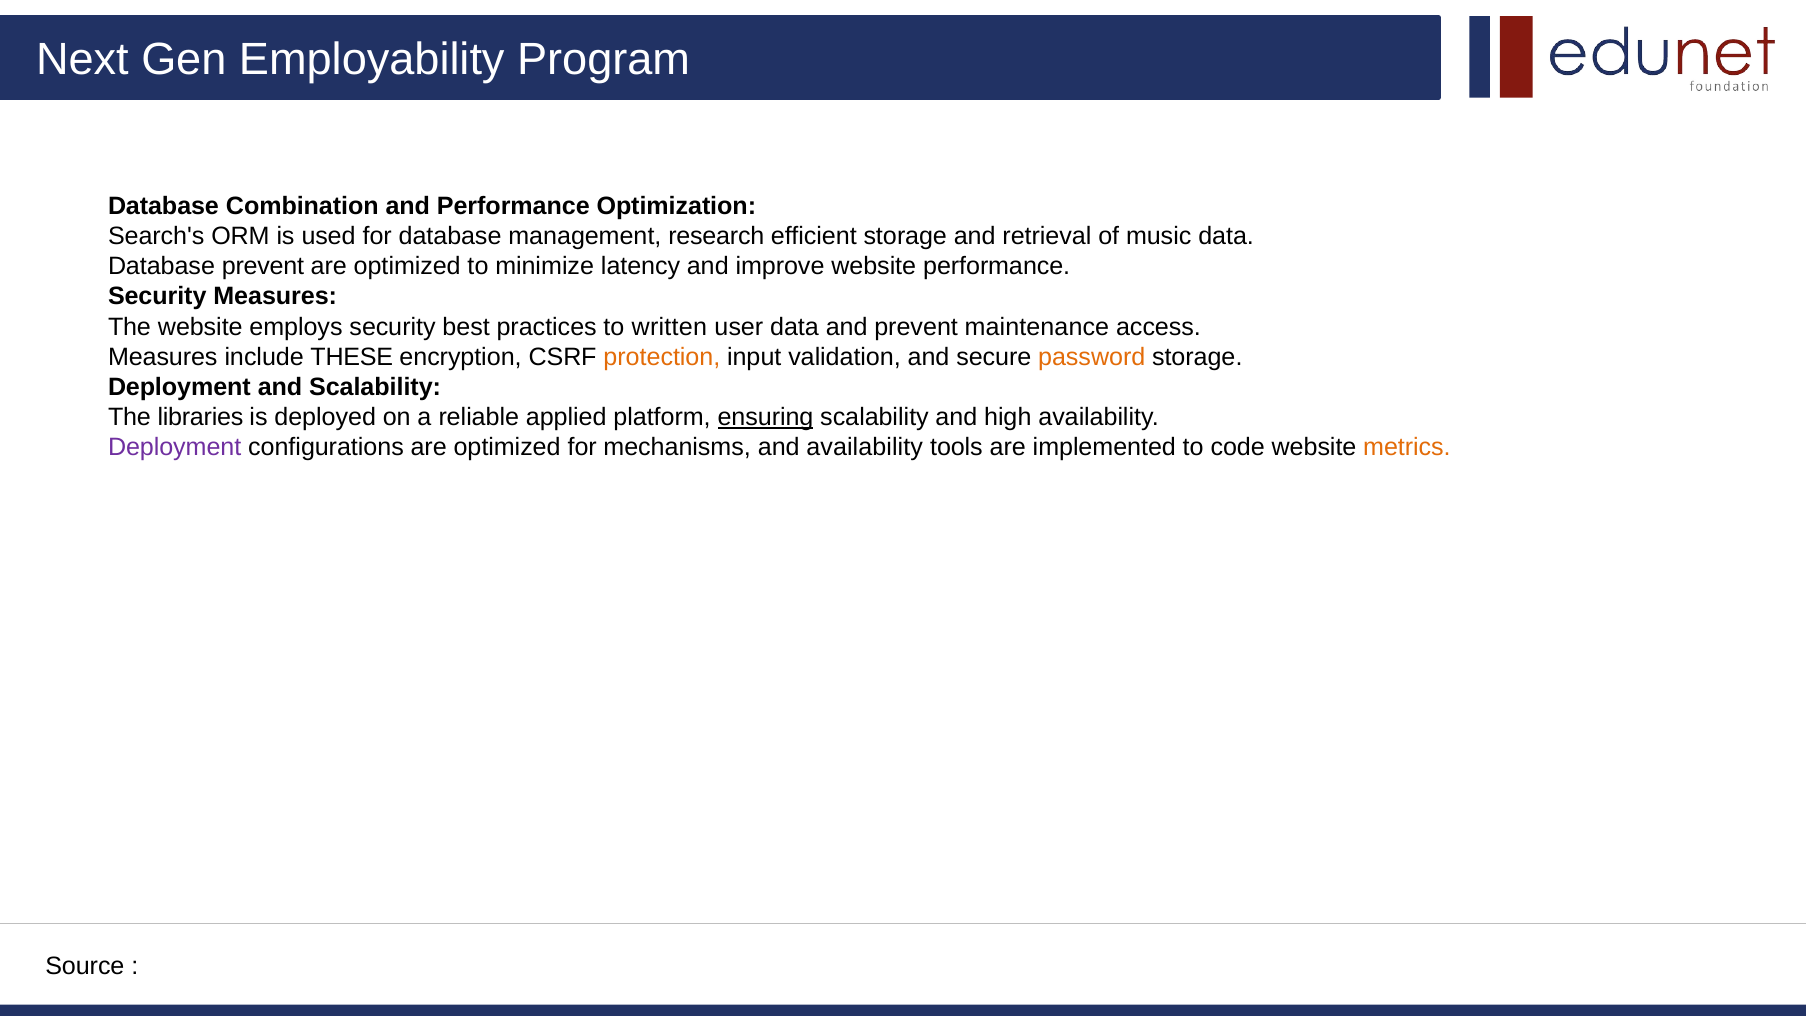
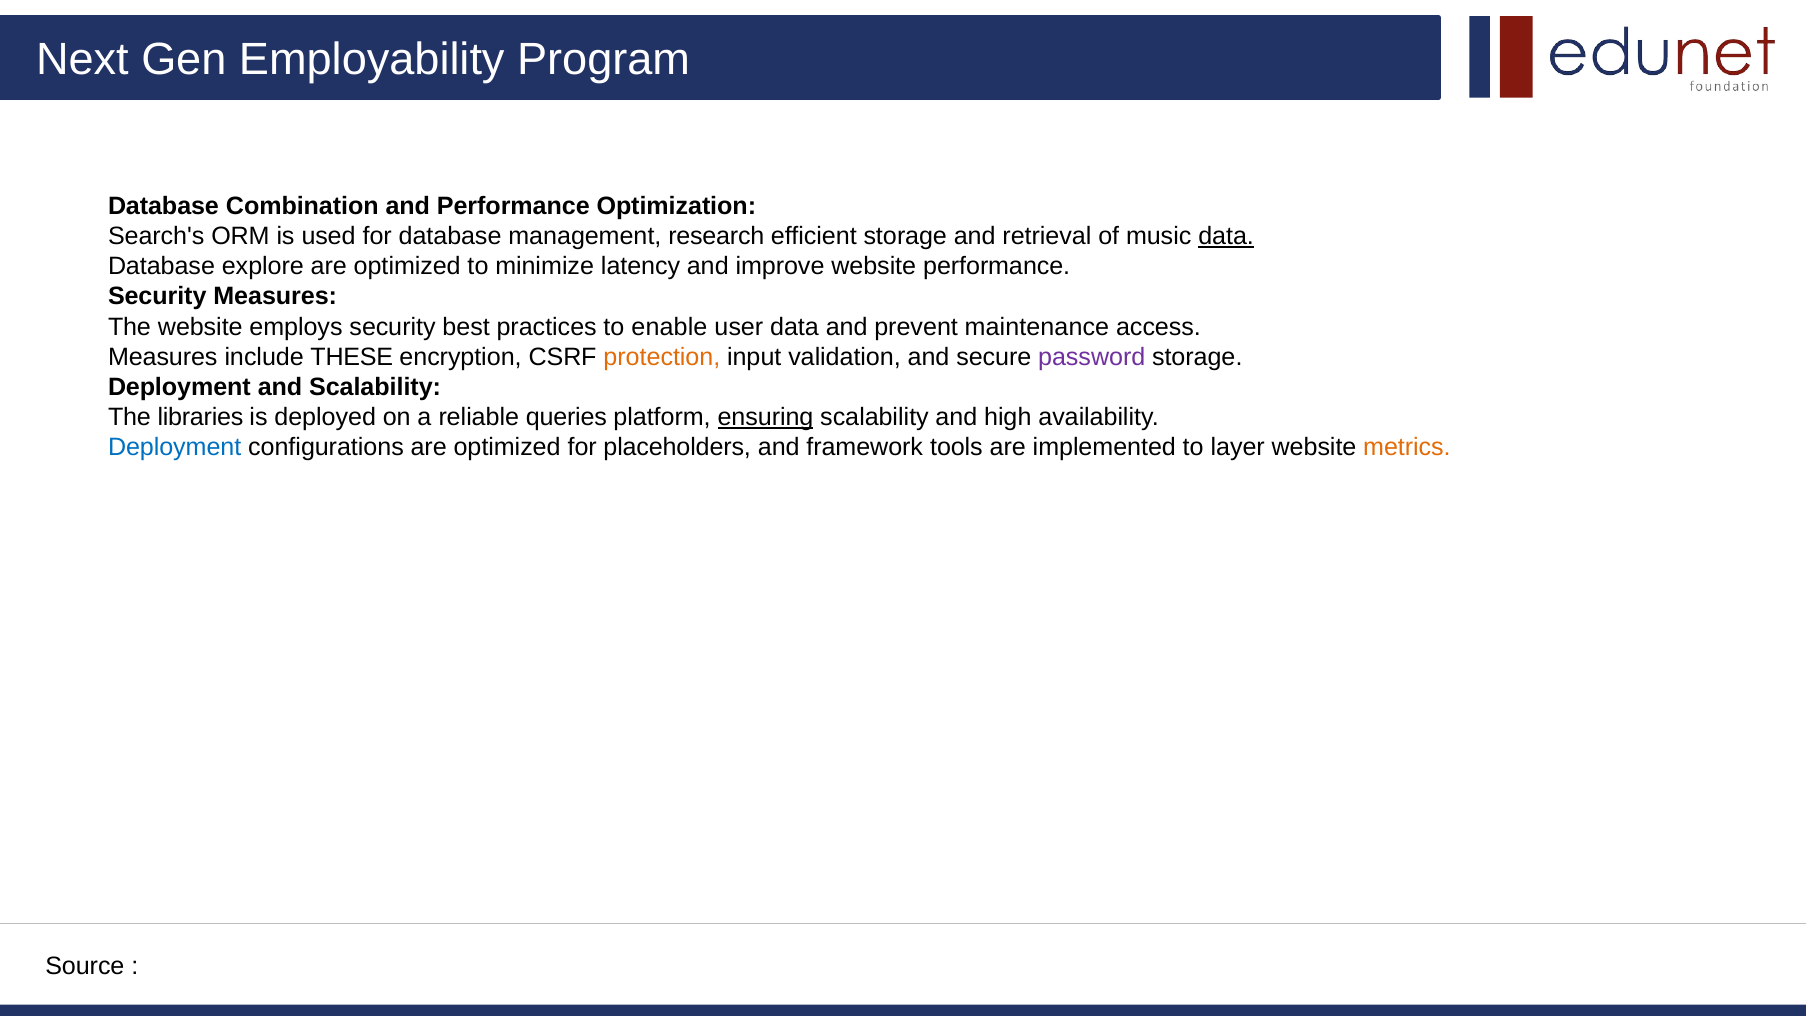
data at (1226, 236) underline: none -> present
Database prevent: prevent -> explore
written: written -> enable
password colour: orange -> purple
applied: applied -> queries
Deployment at (175, 447) colour: purple -> blue
mechanisms: mechanisms -> placeholders
and availability: availability -> framework
code: code -> layer
